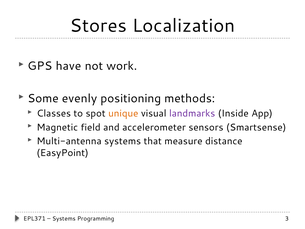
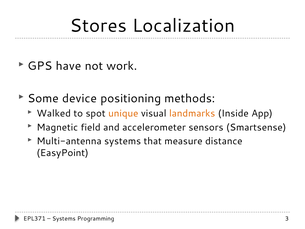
evenly: evenly -> device
Classes: Classes -> Walked
landmarks colour: purple -> orange
